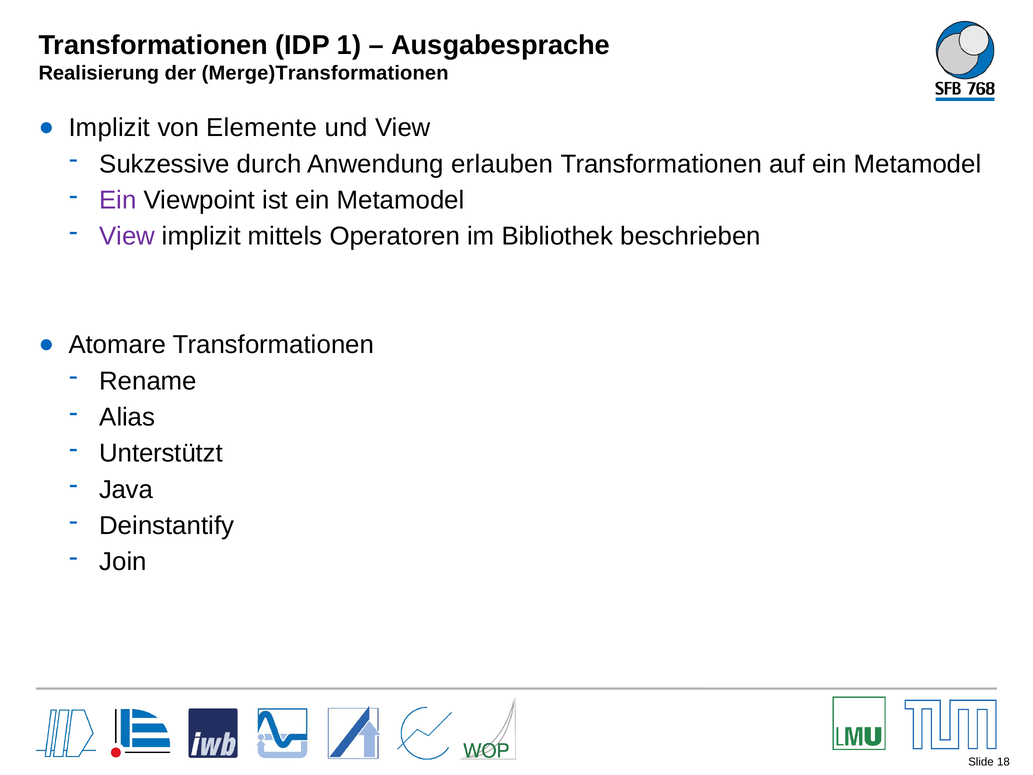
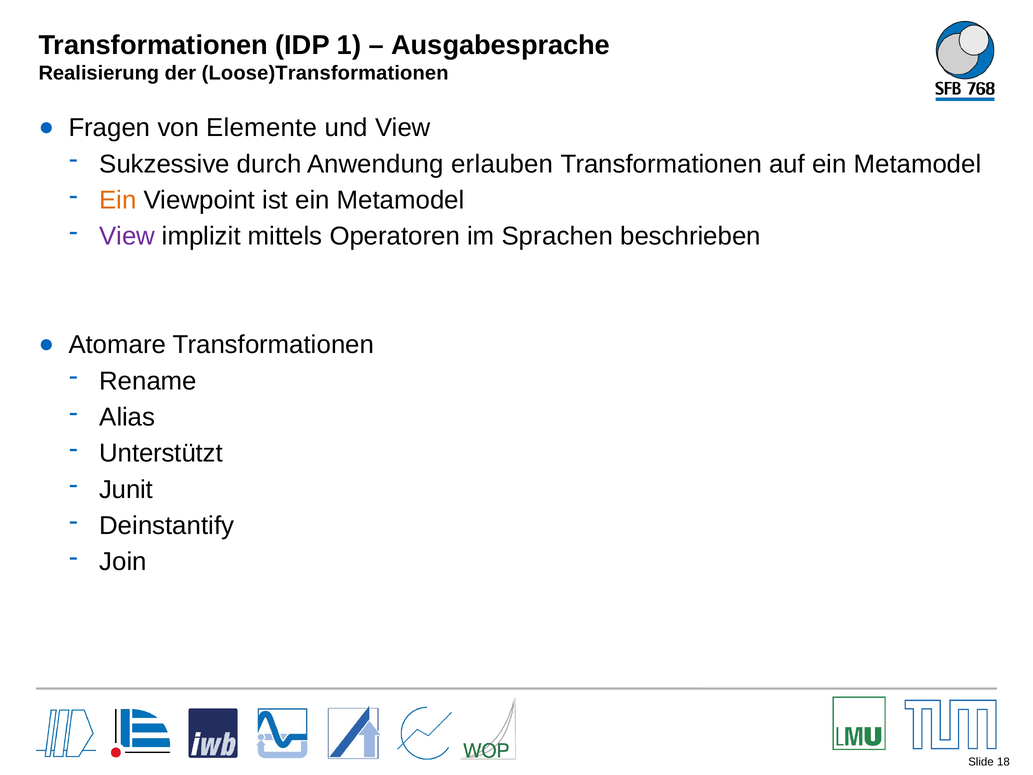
Merge)Transformationen: Merge)Transformationen -> Loose)Transformationen
Implizit at (109, 128): Implizit -> Fragen
Ein at (118, 200) colour: purple -> orange
Bibliothek: Bibliothek -> Sprachen
Java: Java -> Junit
